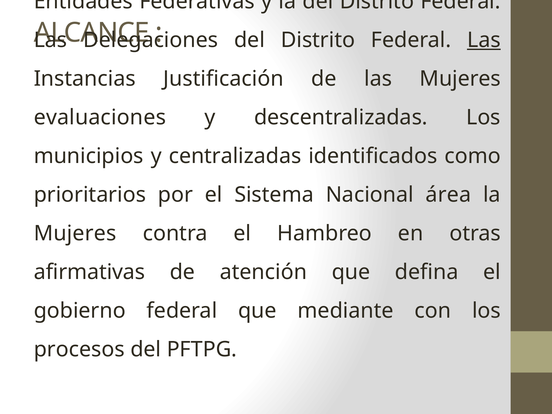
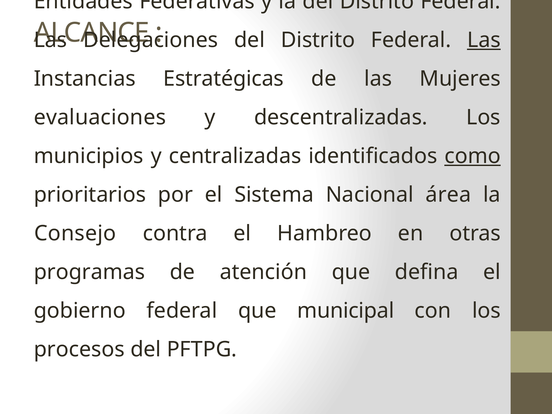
Justificación: Justificación -> Estratégicas
como underline: none -> present
Mujeres at (75, 233): Mujeres -> Consejo
afirmativas: afirmativas -> programas
mediante: mediante -> municipal
